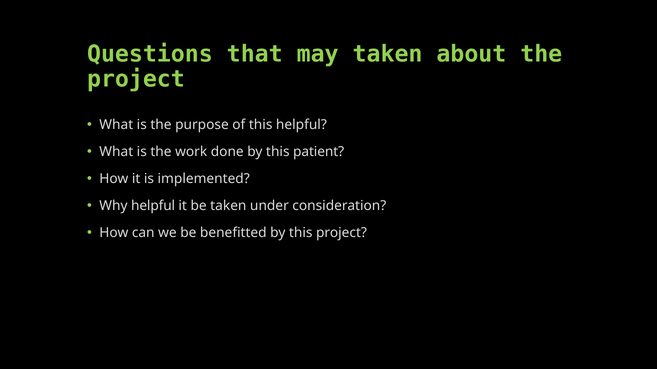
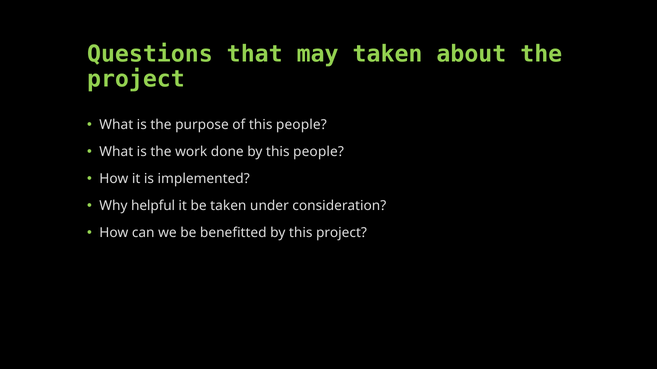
of this helpful: helpful -> people
by this patient: patient -> people
